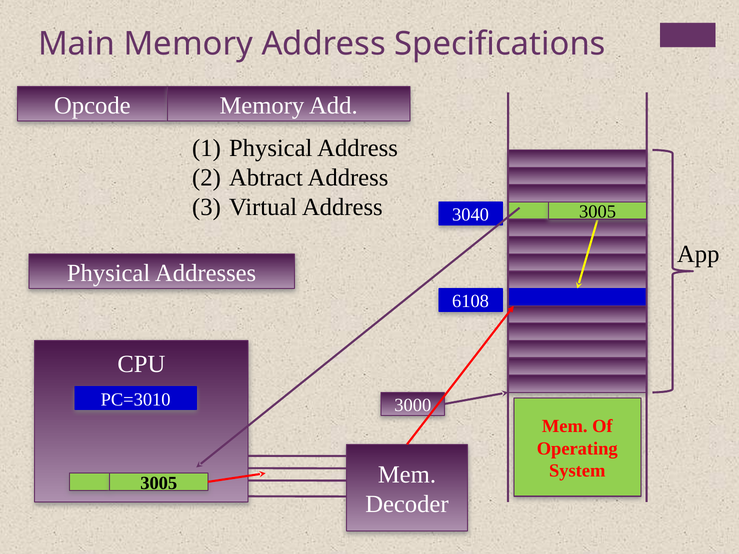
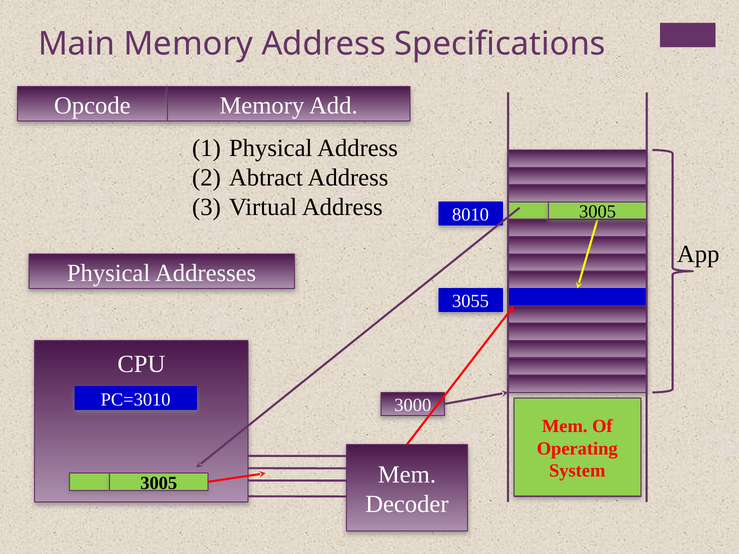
3040: 3040 -> 8010
6108: 6108 -> 3055
